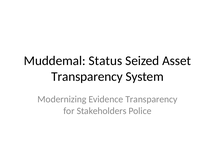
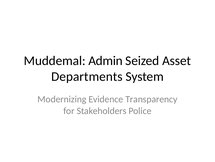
Status: Status -> Admin
Transparency at (87, 76): Transparency -> Departments
